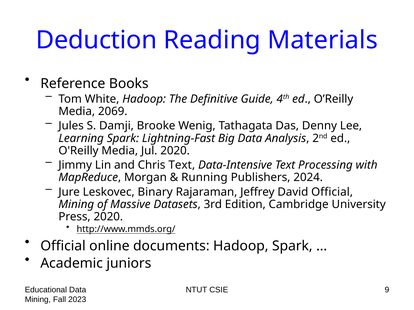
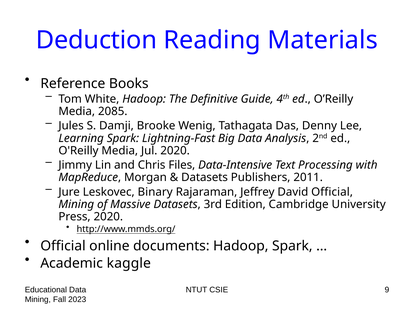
2069: 2069 -> 2085
Chris Text: Text -> Files
Running at (204, 178): Running -> Datasets
2024: 2024 -> 2011
juniors: juniors -> kaggle
